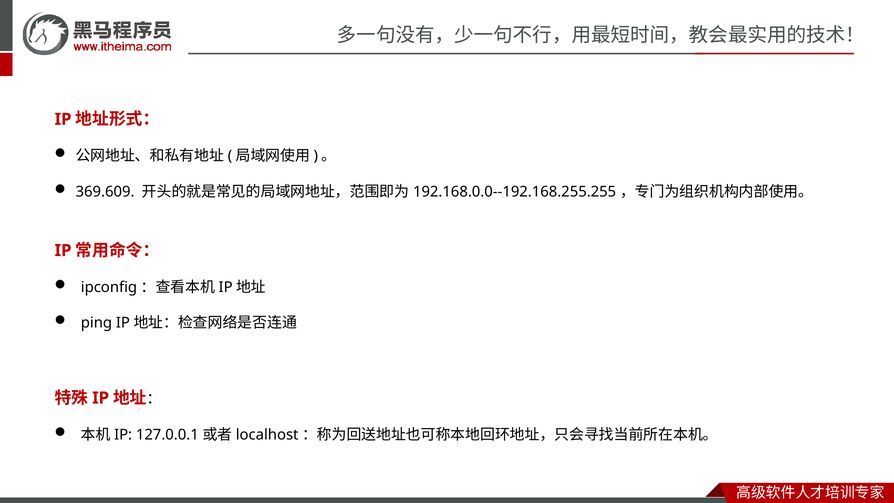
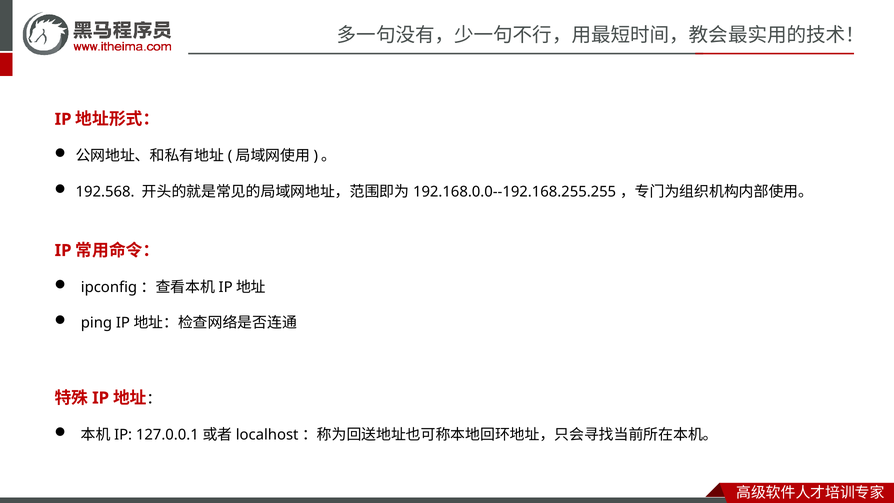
369.609: 369.609 -> 192.568
